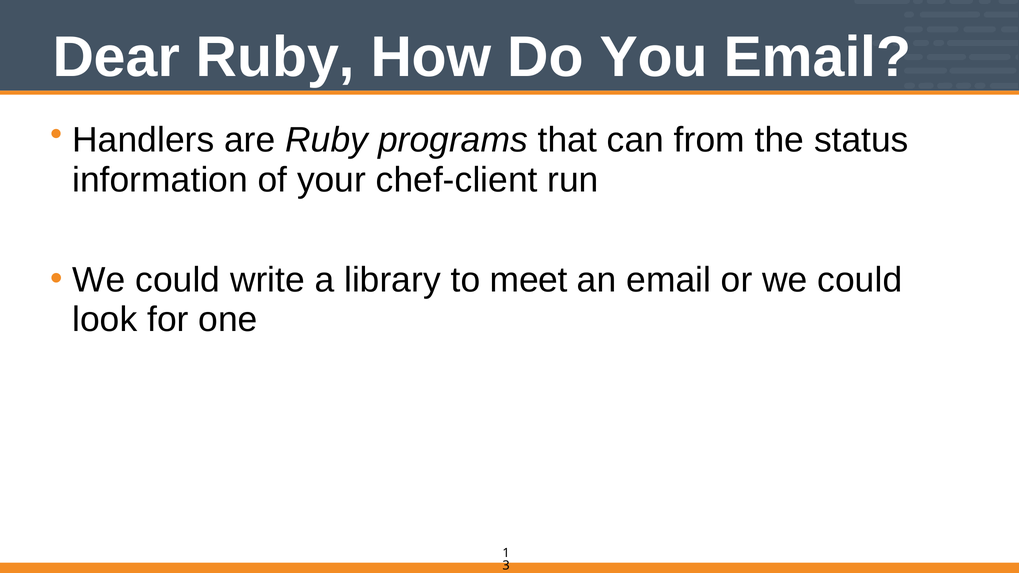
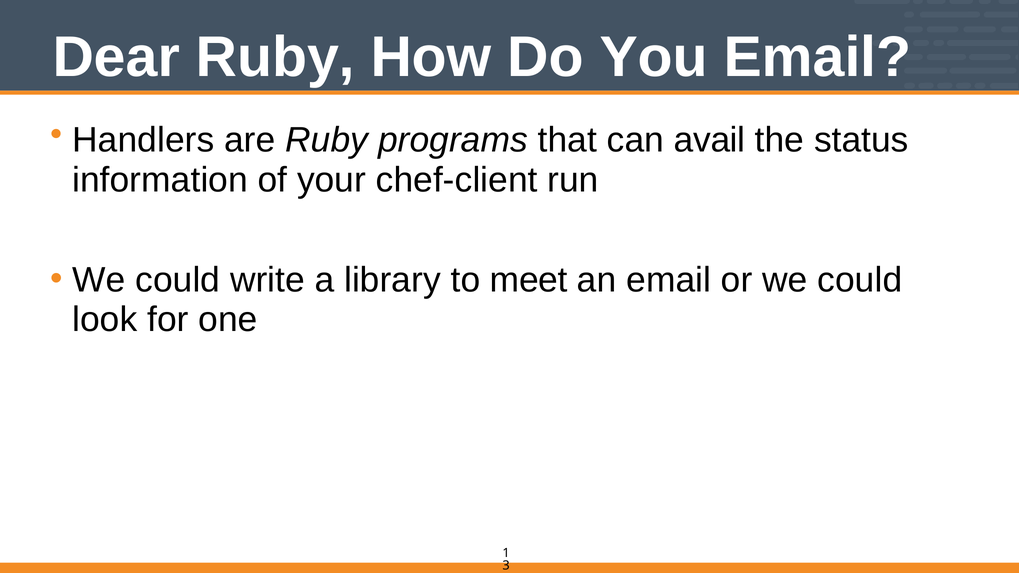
from: from -> avail
